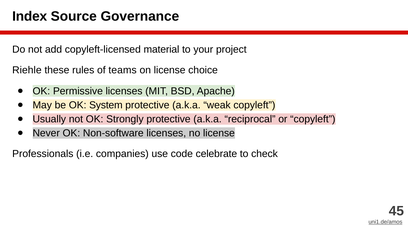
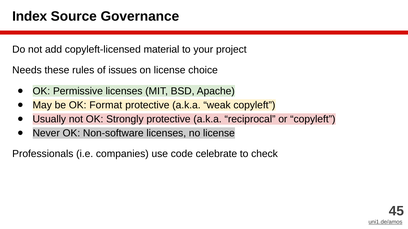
Riehle: Riehle -> Needs
teams: teams -> issues
System: System -> Format
